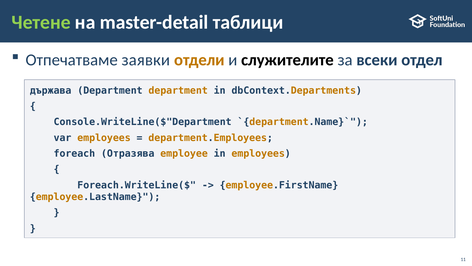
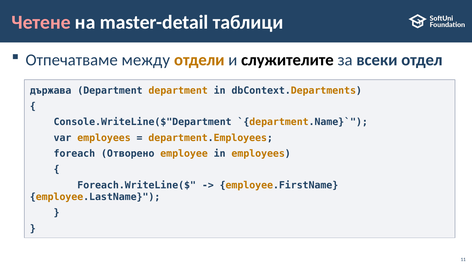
Четене colour: light green -> pink
заявки: заявки -> между
Отразява: Отразява -> Отворено
